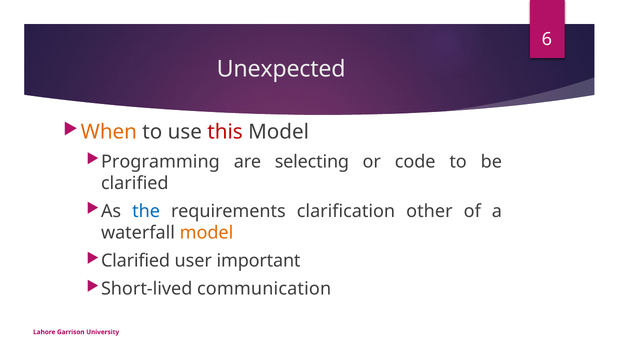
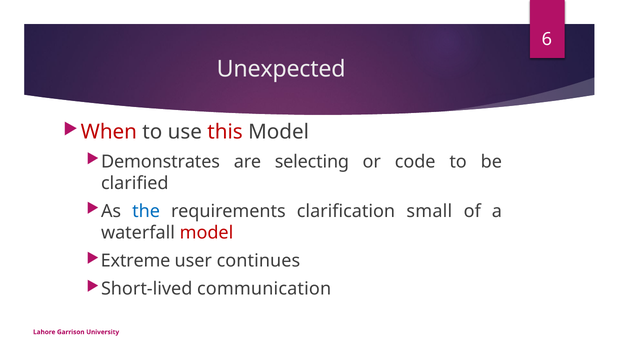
When colour: orange -> red
Programming: Programming -> Demonstrates
other: other -> small
model at (206, 233) colour: orange -> red
Clarified at (136, 261): Clarified -> Extreme
important: important -> continues
